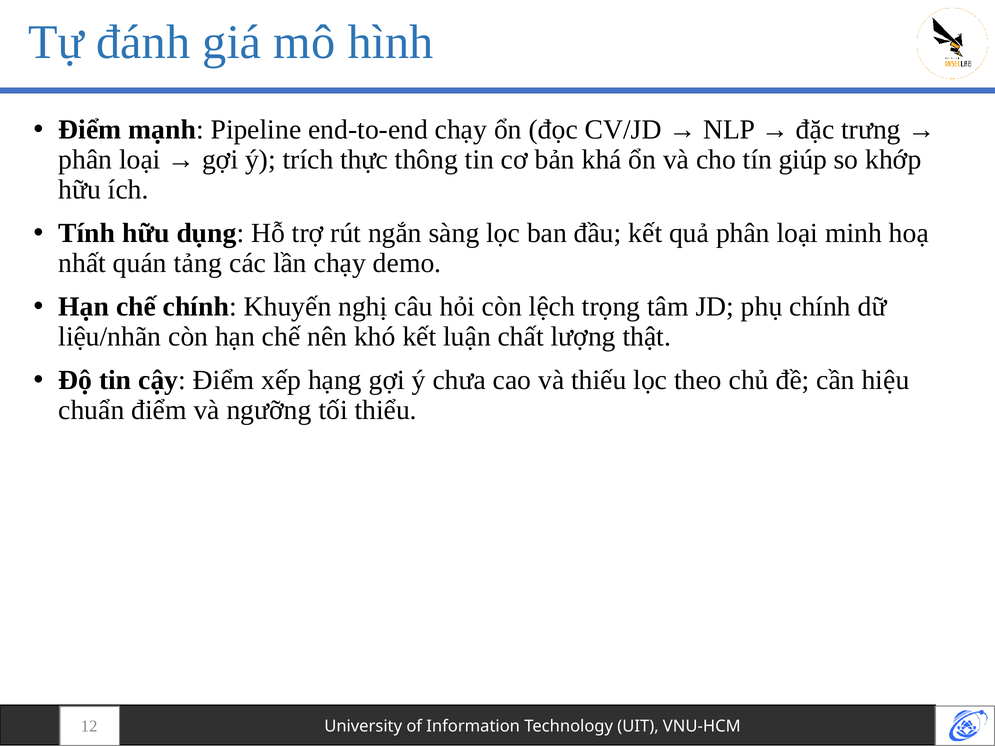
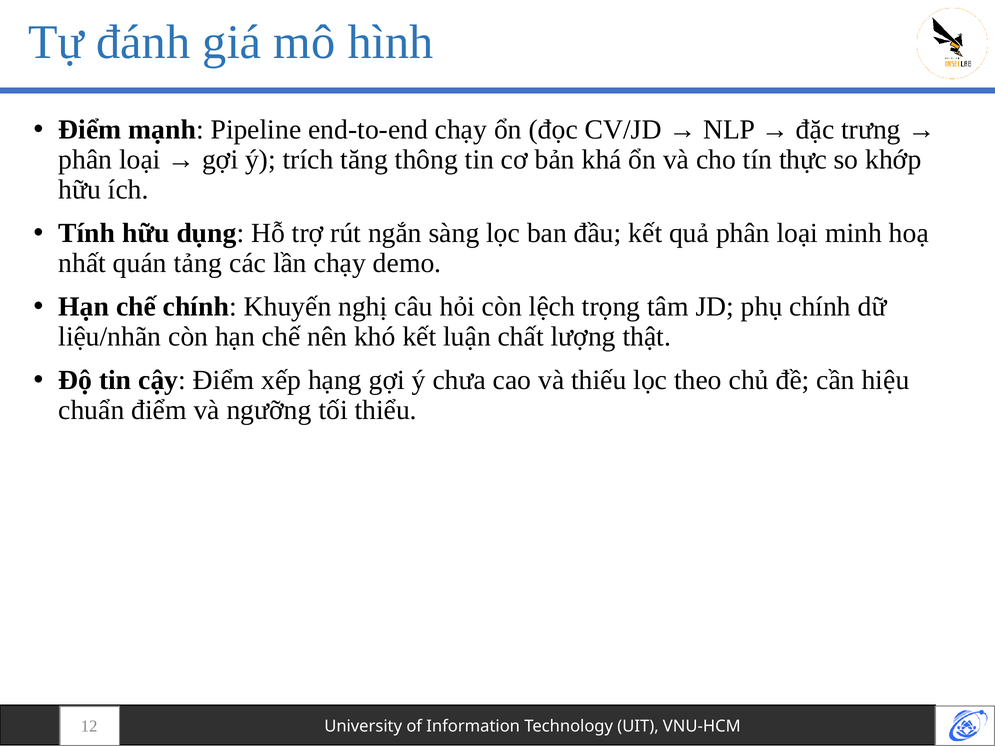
thực: thực -> tăng
giúp: giúp -> thực
